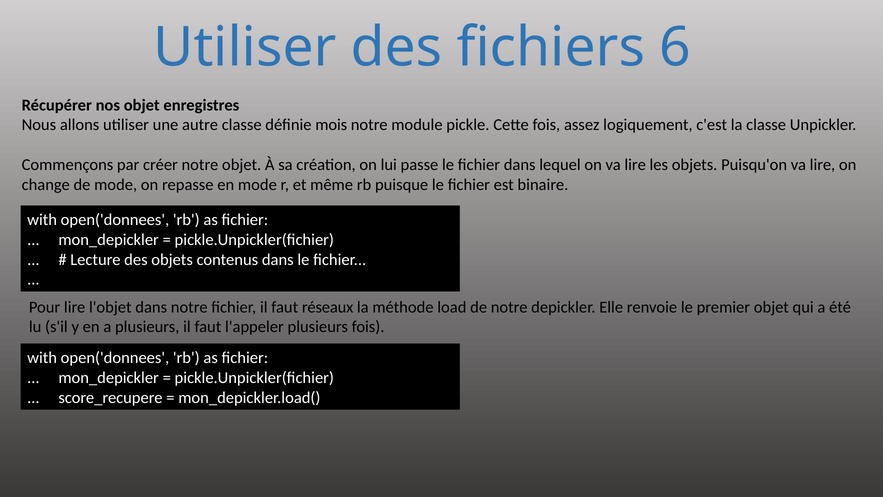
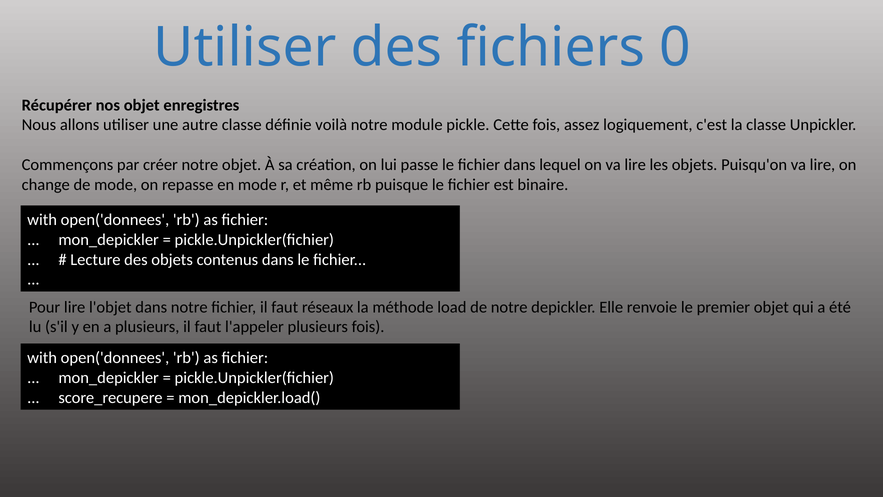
6: 6 -> 0
mois: mois -> voilà
